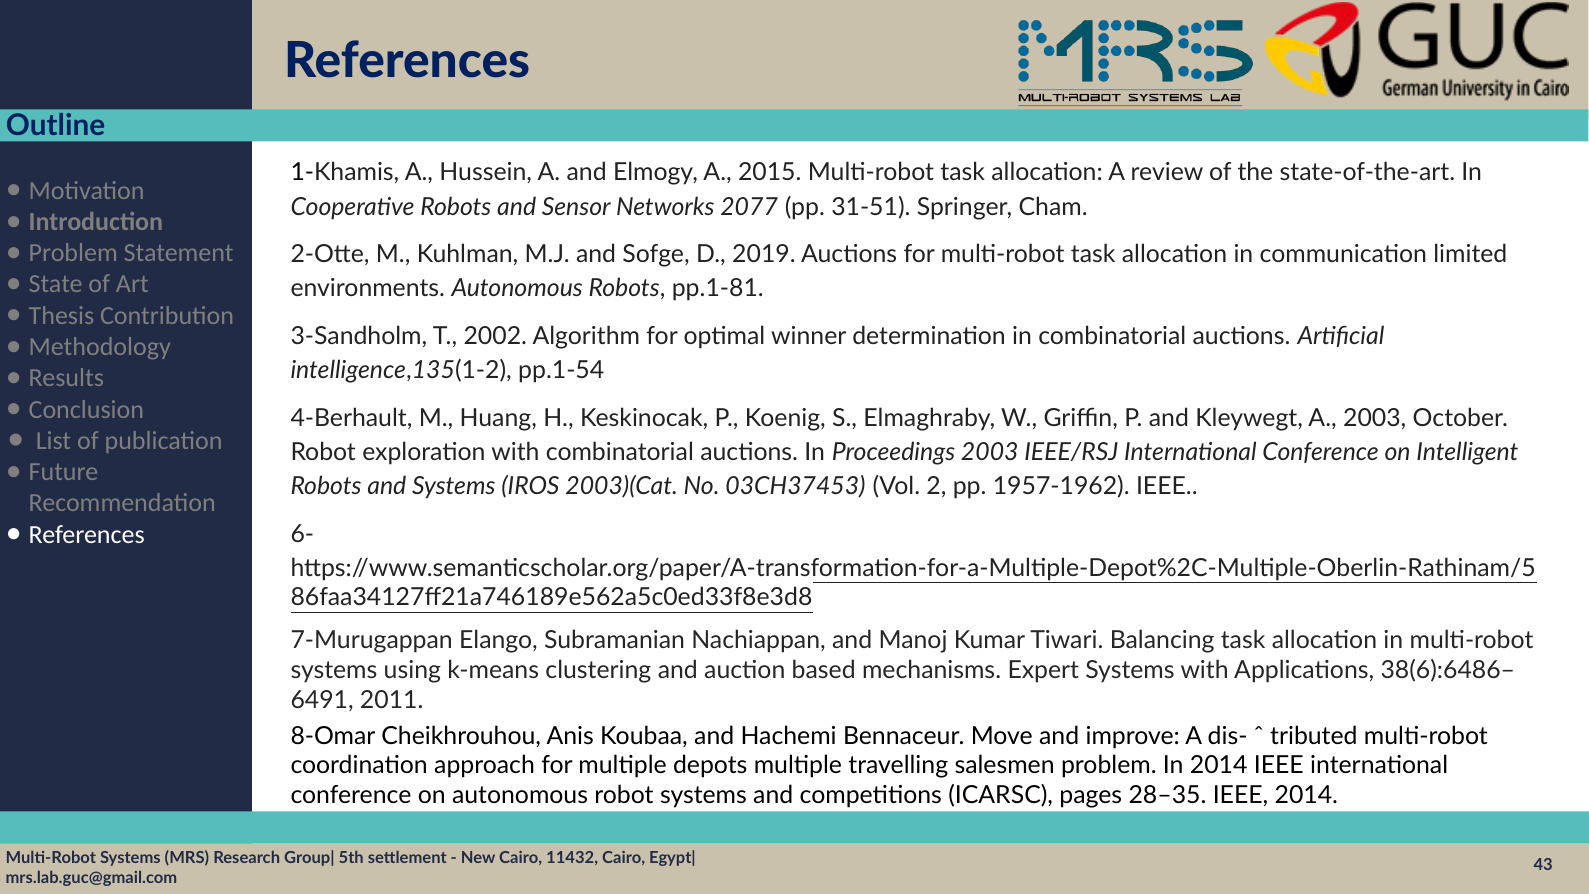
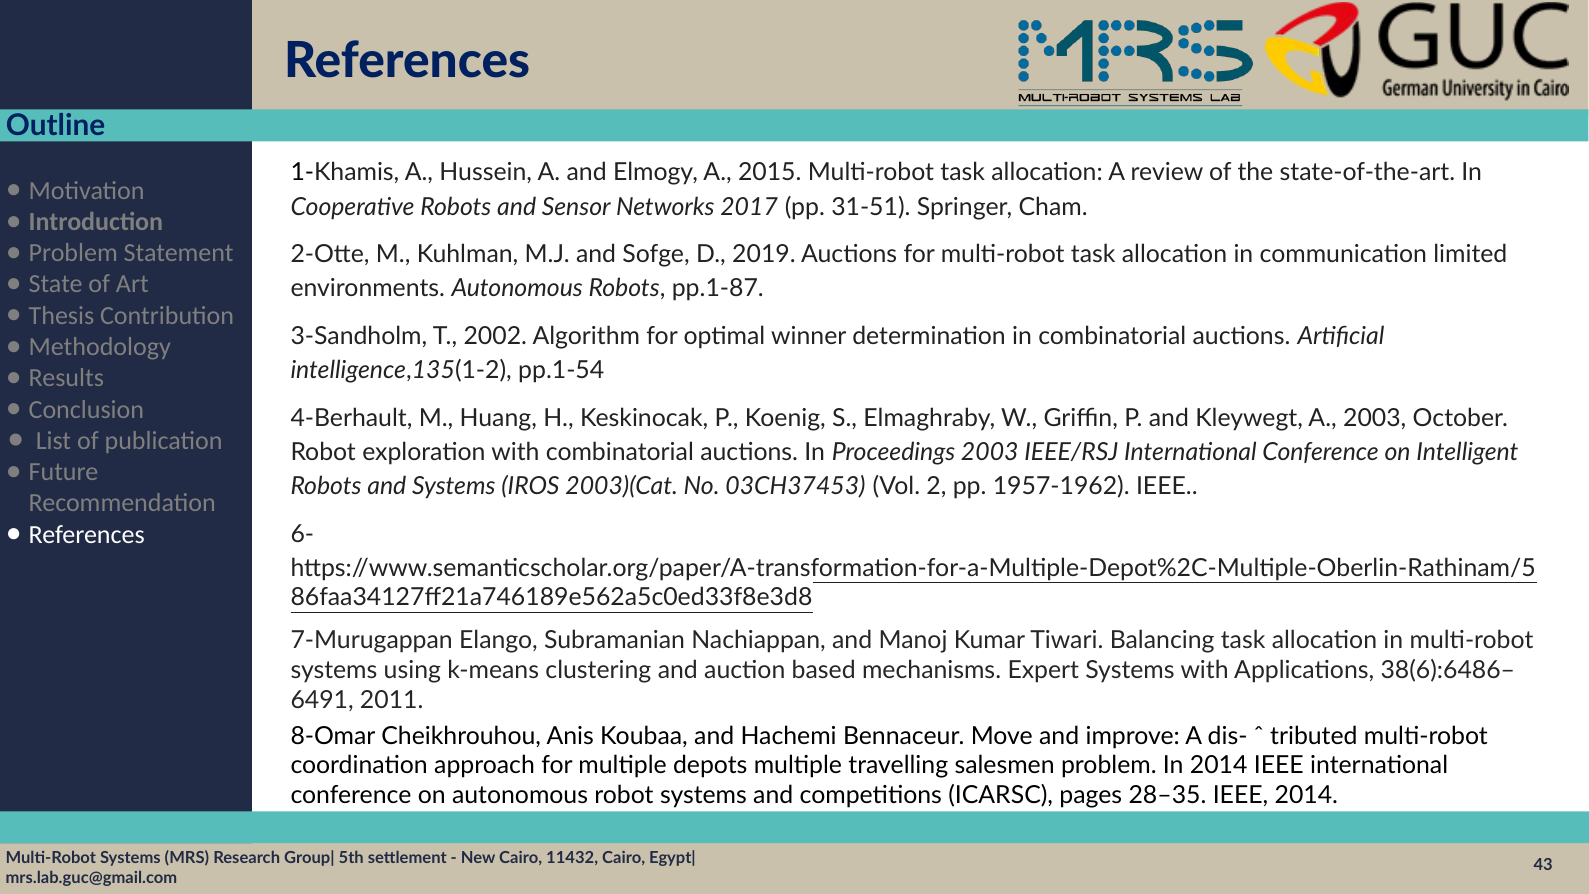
2077: 2077 -> 2017
pp.1-81: pp.1-81 -> pp.1-87
